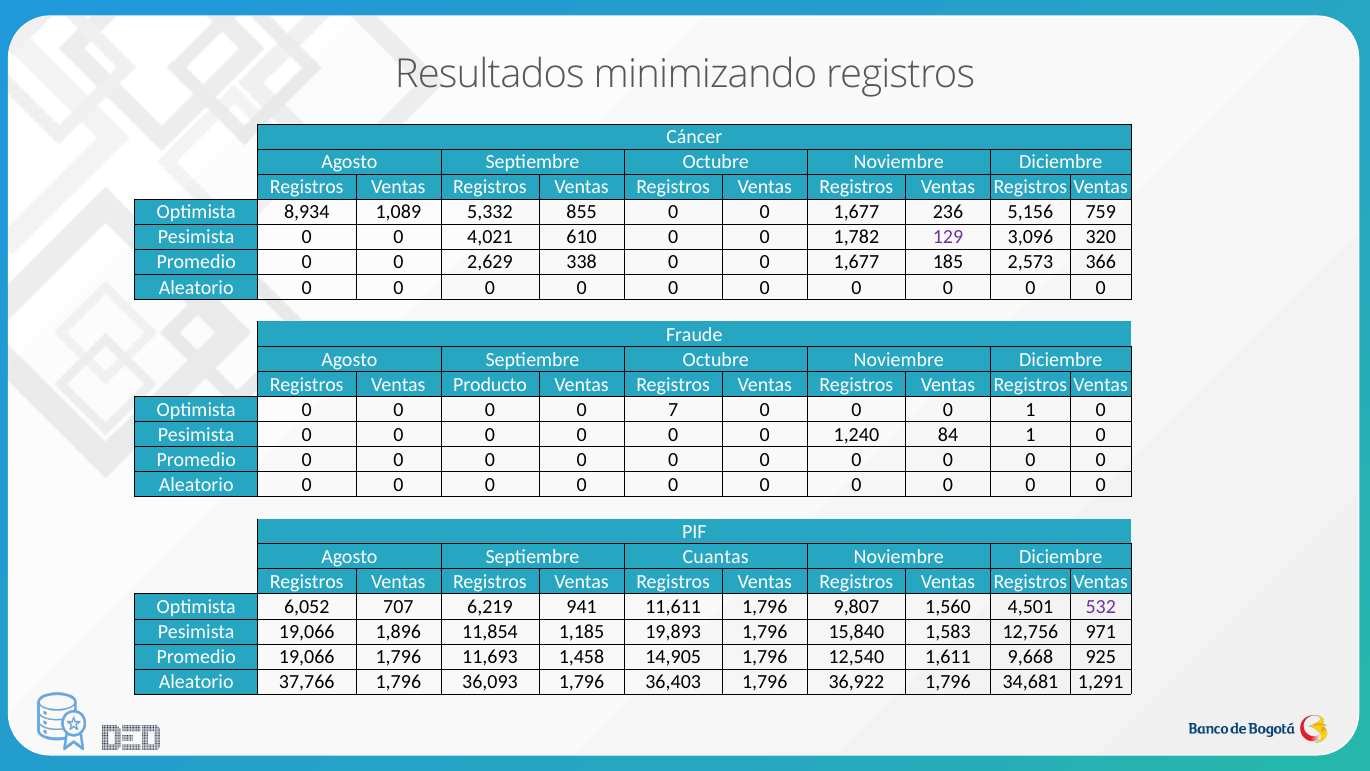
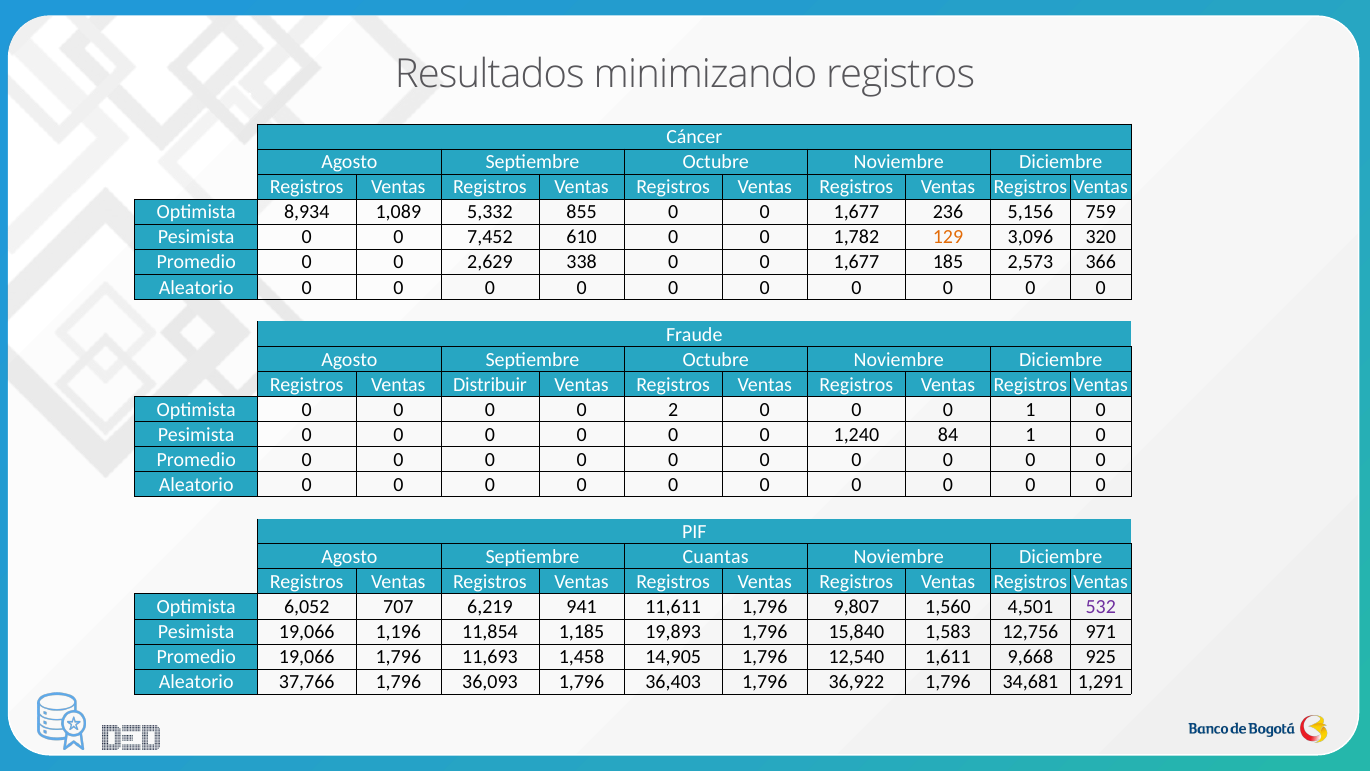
4,021: 4,021 -> 7,452
129 colour: purple -> orange
Producto: Producto -> Distribuir
7: 7 -> 2
1,896: 1,896 -> 1,196
